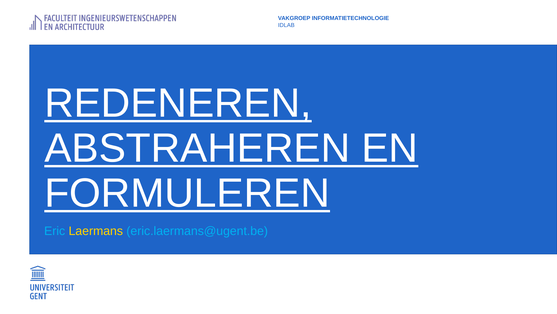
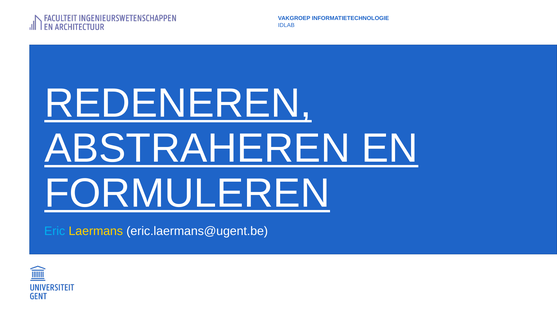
eric.laermans@ugent.be colour: light blue -> white
